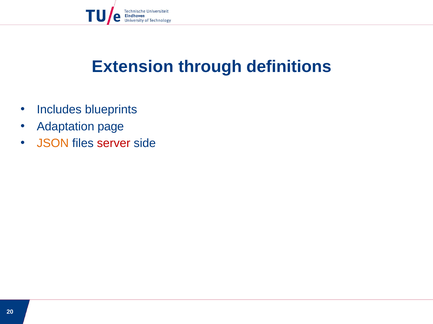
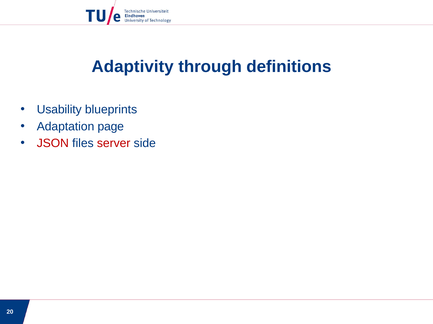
Extension: Extension -> Adaptivity
Includes: Includes -> Usability
JSON colour: orange -> red
